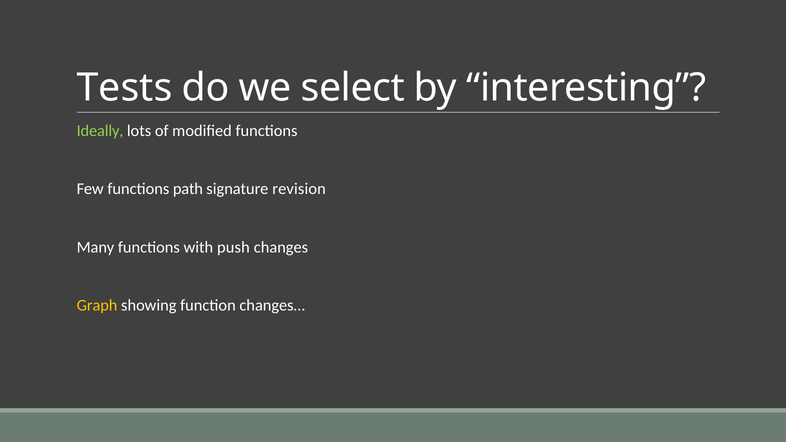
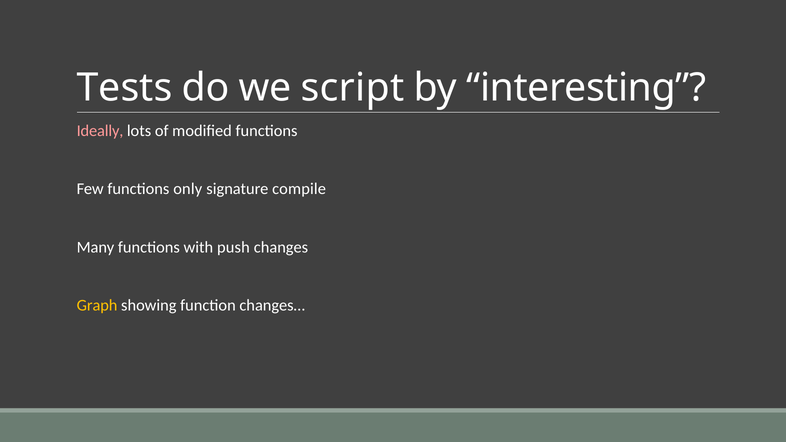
select: select -> script
Ideally colour: light green -> pink
path: path -> only
revision: revision -> compile
